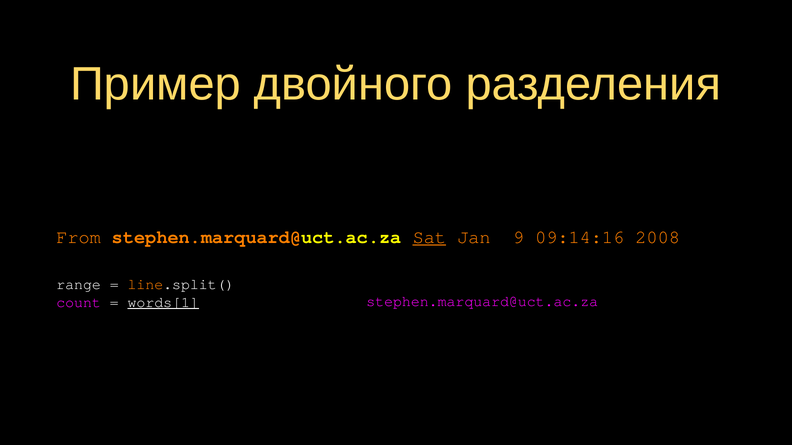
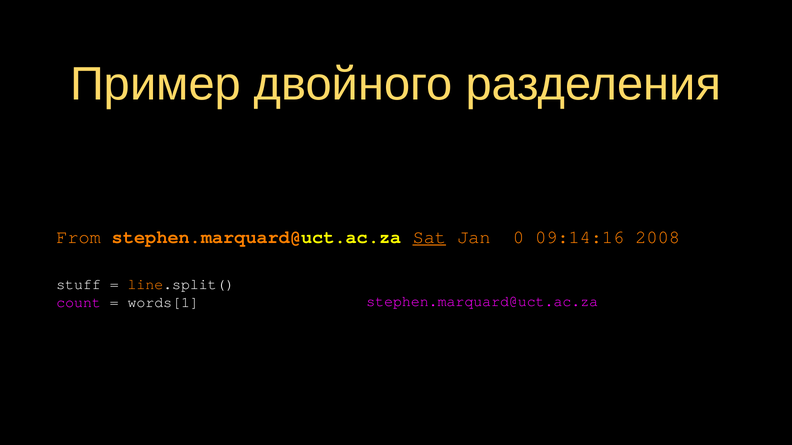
9: 9 -> 0
range: range -> stuff
words[1 underline: present -> none
